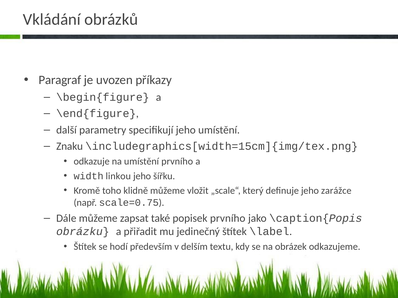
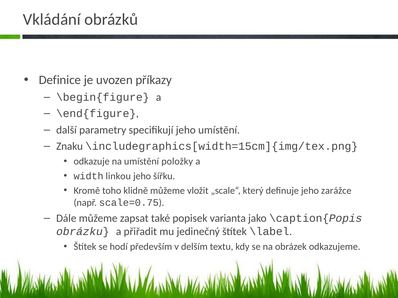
Paragraf: Paragraf -> Definice
umístění prvního: prvního -> položky
popisek prvního: prvního -> varianta
